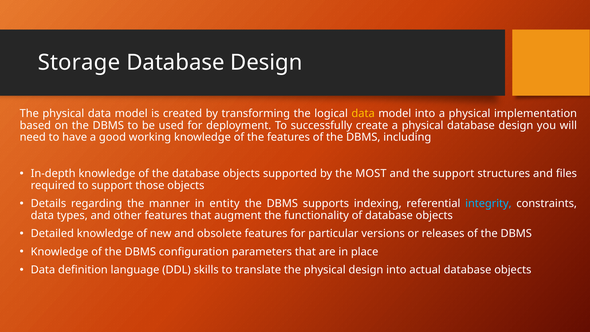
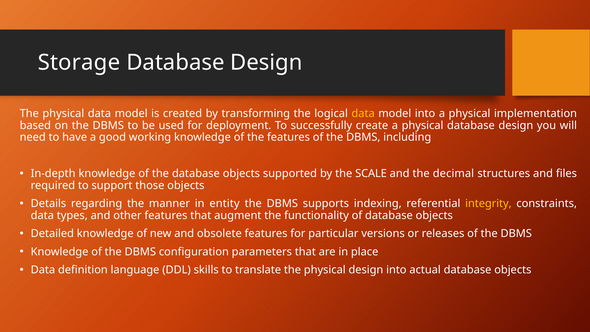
MOST: MOST -> SCALE
the support: support -> decimal
integrity colour: light blue -> yellow
